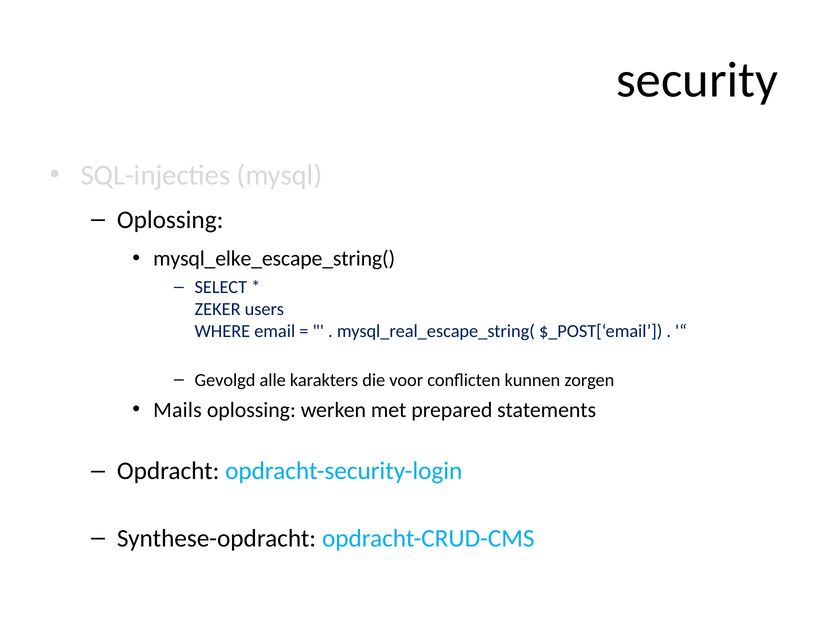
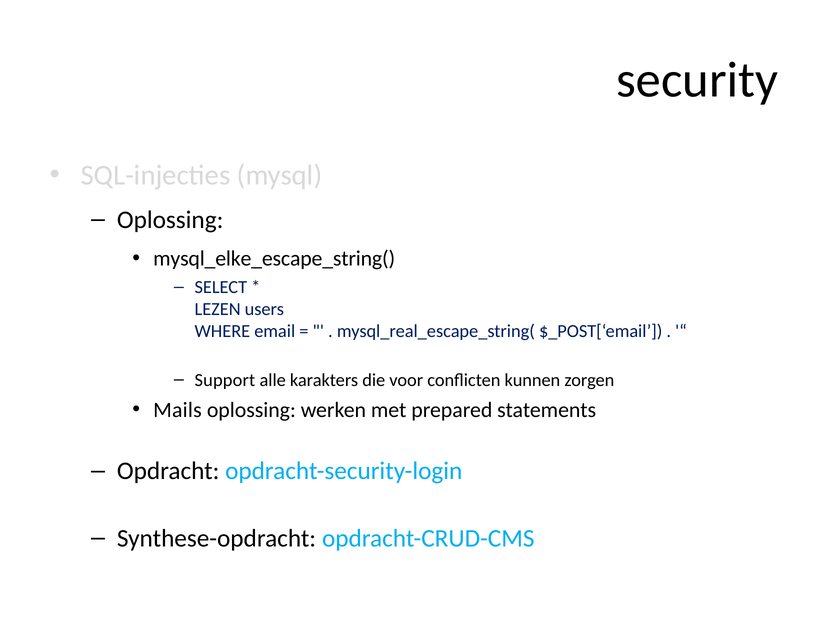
ZEKER: ZEKER -> LEZEN
Gevolgd: Gevolgd -> Support
